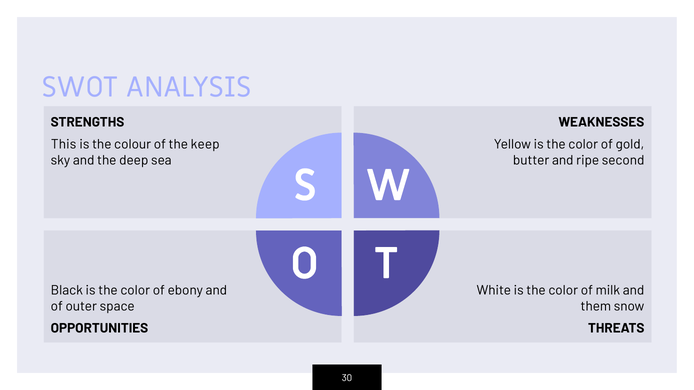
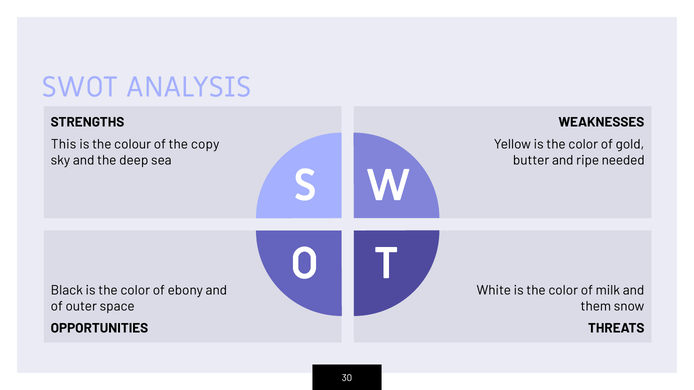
keep: keep -> copy
second: second -> needed
